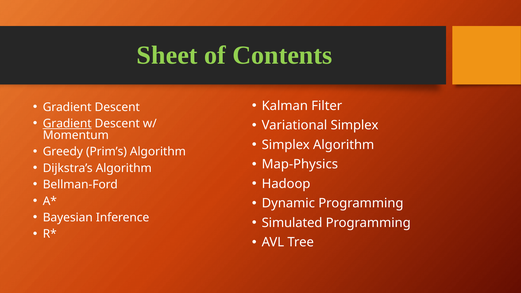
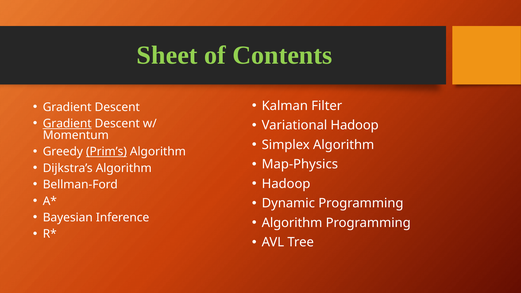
Variational Simplex: Simplex -> Hadoop
Prim’s underline: none -> present
Simulated at (292, 223): Simulated -> Algorithm
